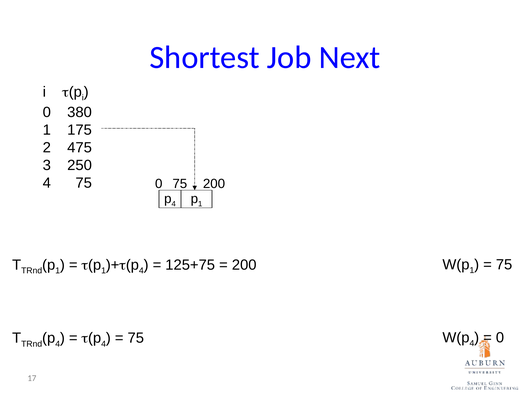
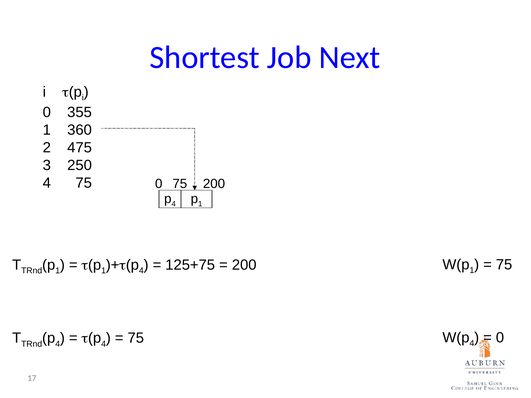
380: 380 -> 355
175: 175 -> 360
